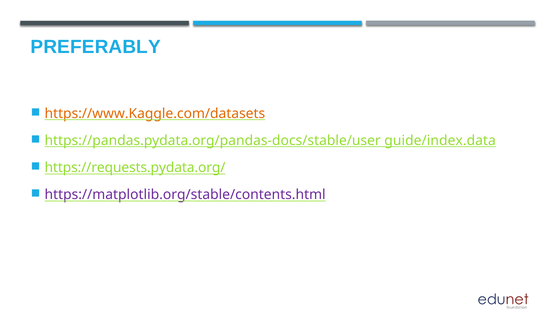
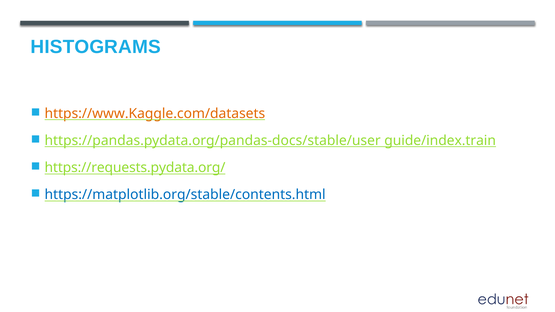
PREFERABLY: PREFERABLY -> HISTOGRAMS
guide/index.data: guide/index.data -> guide/index.train
https://matplotlib.org/stable/contents.html colour: purple -> blue
